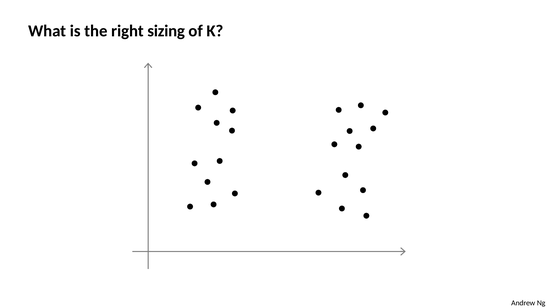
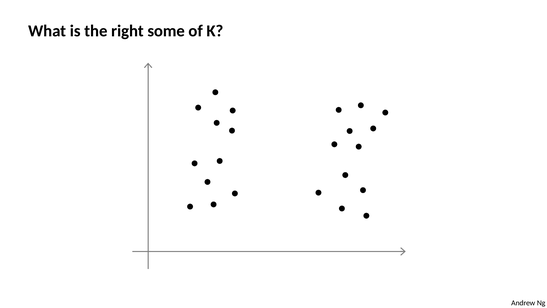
sizing: sizing -> some
